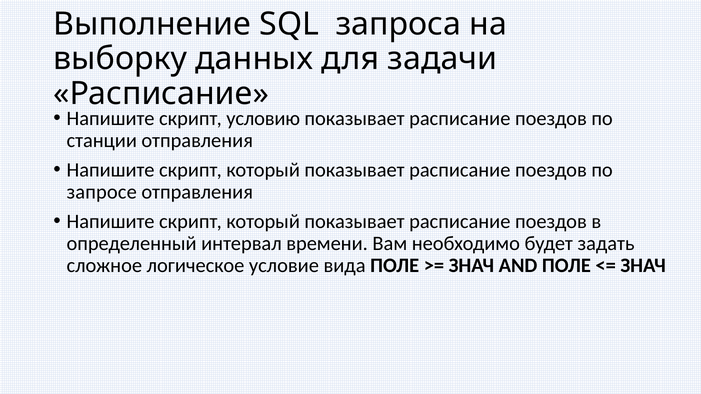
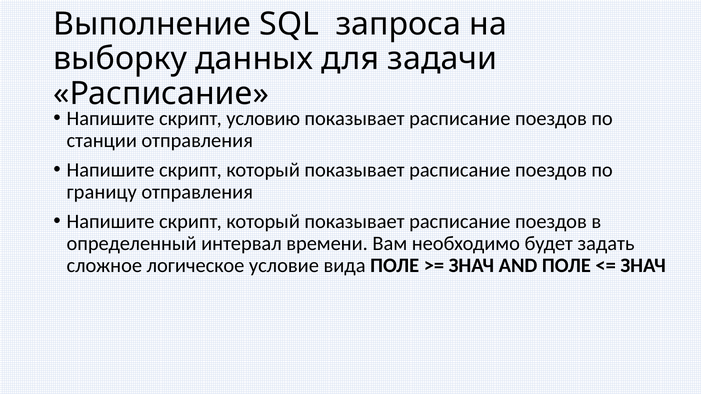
запросе: запросе -> границу
